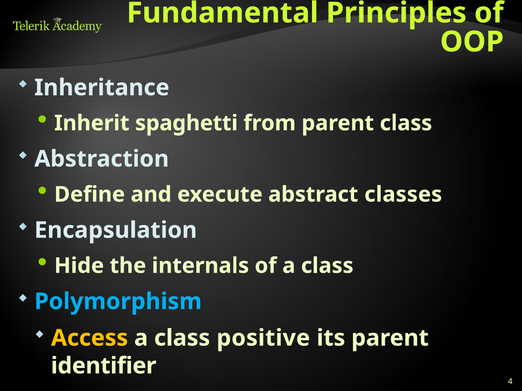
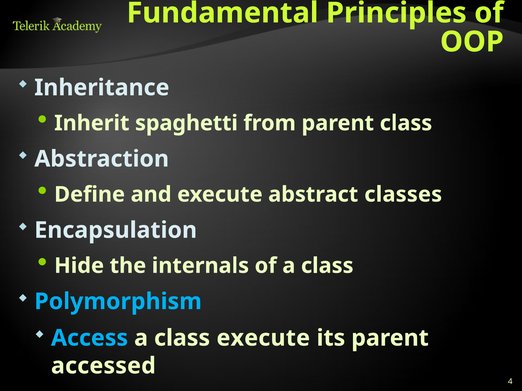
Access colour: yellow -> light blue
class positive: positive -> execute
identifier: identifier -> accessed
